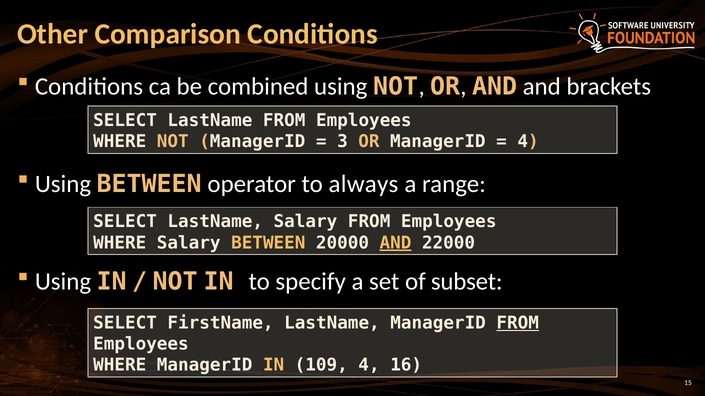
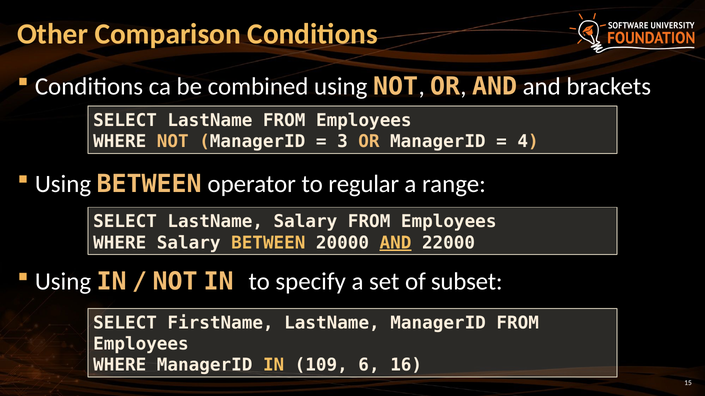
always: always -> regular
FROM at (518, 323) underline: present -> none
109 4: 4 -> 6
